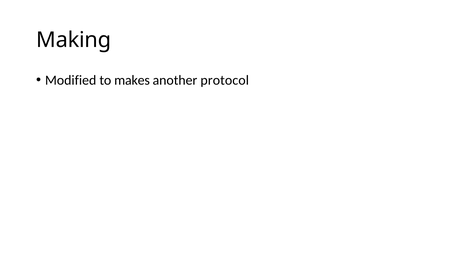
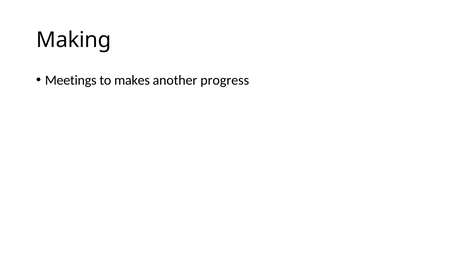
Modified: Modified -> Meetings
protocol: protocol -> progress
